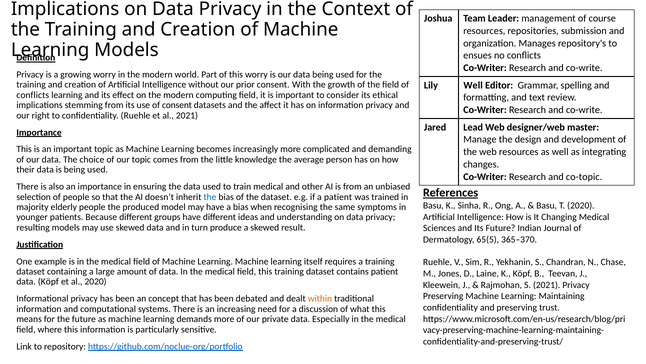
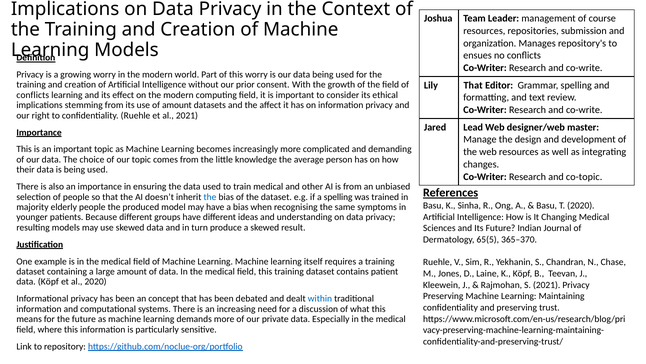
Lily Well: Well -> That
of consent: consent -> amount
a patient: patient -> spelling
within colour: orange -> blue
